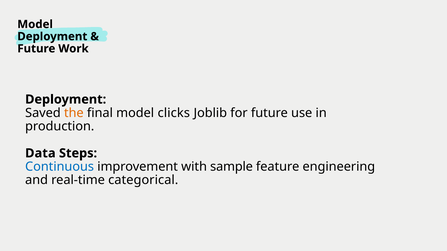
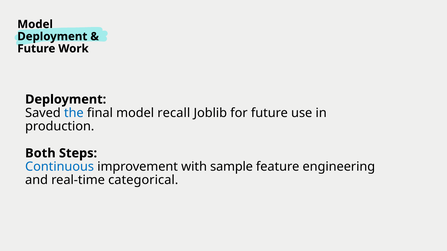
the colour: orange -> blue
clicks: clicks -> recall
Data: Data -> Both
